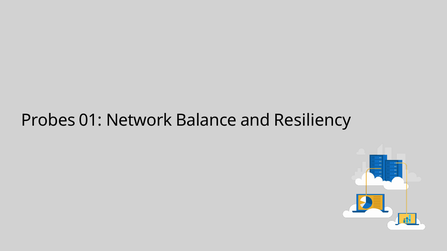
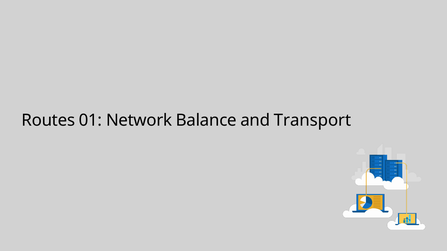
Probes: Probes -> Routes
Resiliency: Resiliency -> Transport
